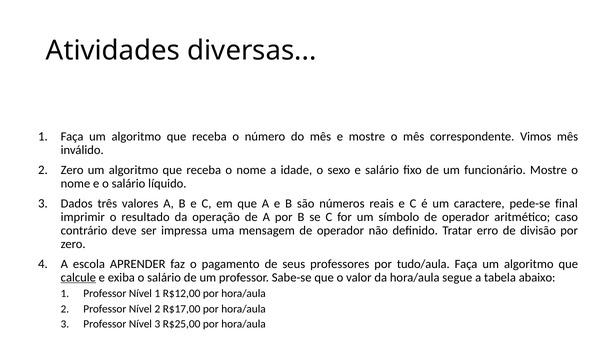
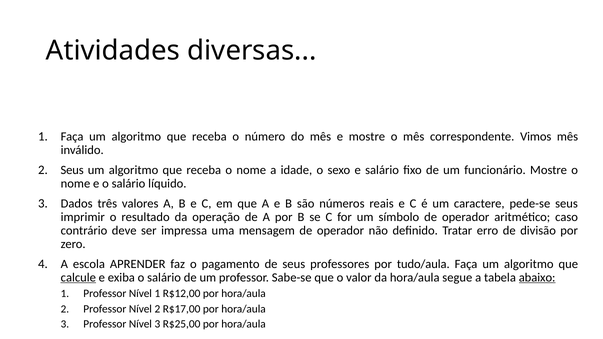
2 Zero: Zero -> Seus
pede-se final: final -> seus
abaixo underline: none -> present
